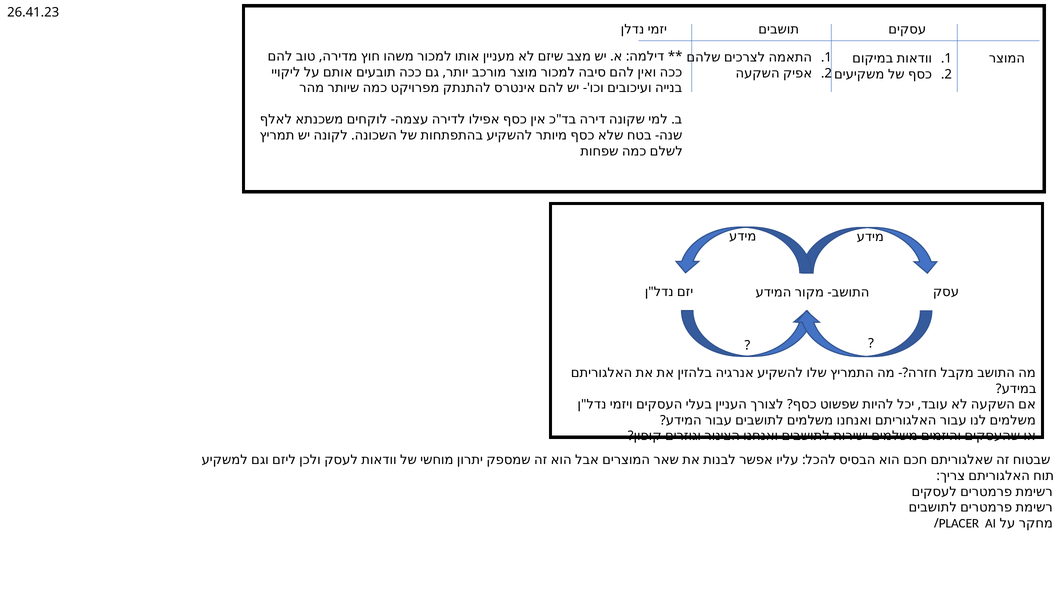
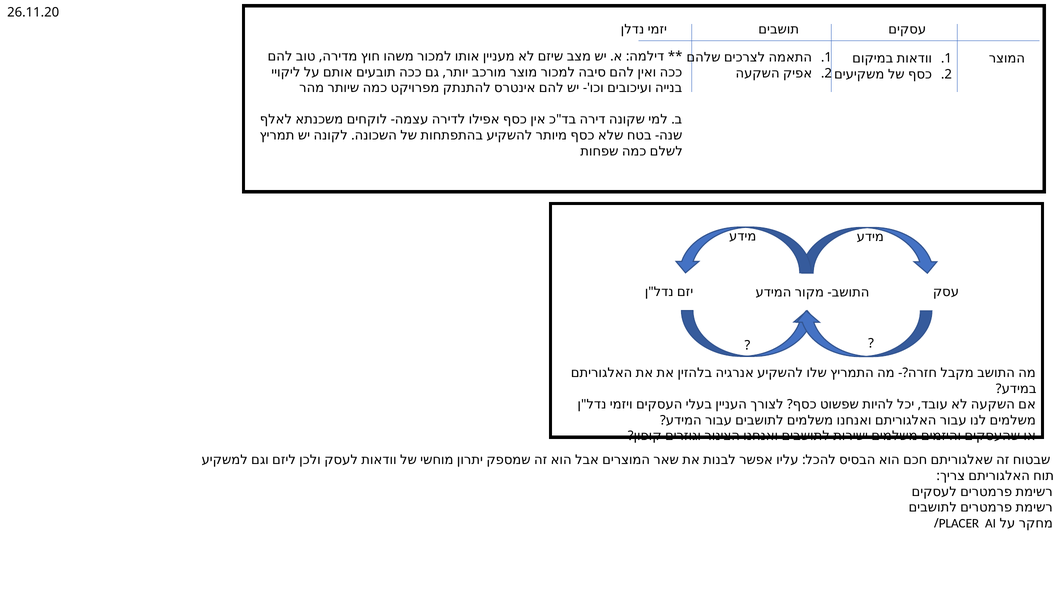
26.41.23: 26.41.23 -> 26.11.20
